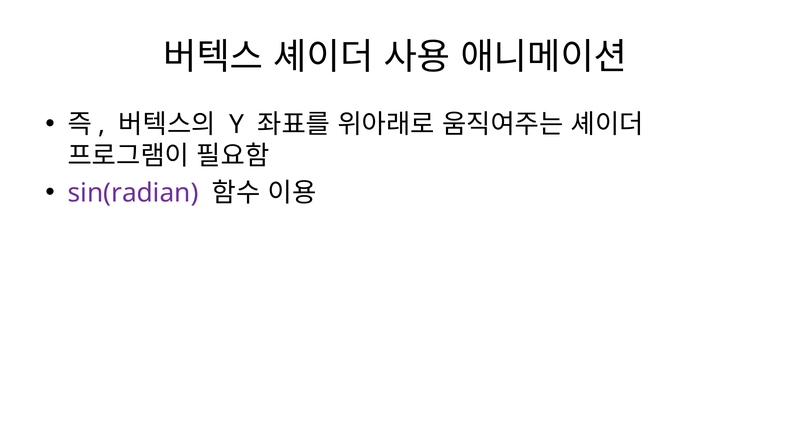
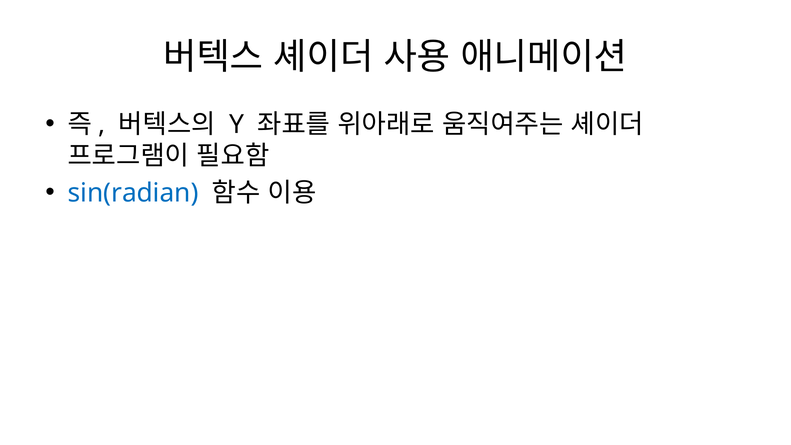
sin(radian colour: purple -> blue
